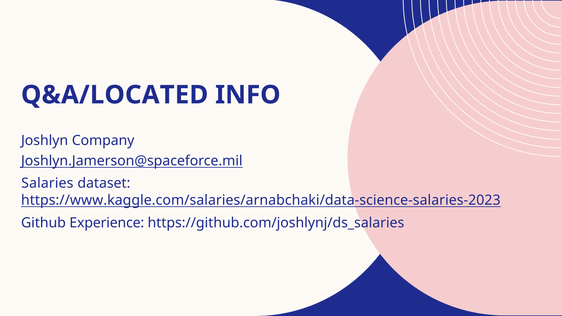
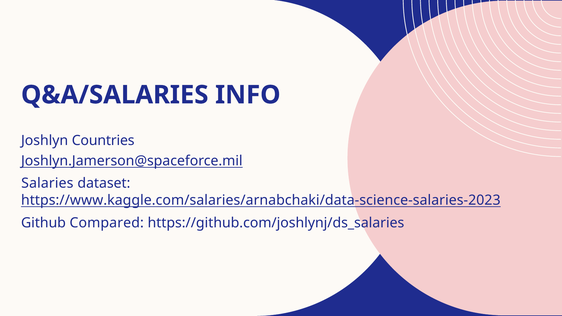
Q&A/LOCATED: Q&A/LOCATED -> Q&A/SALARIES
Company: Company -> Countries
Experience: Experience -> Compared
